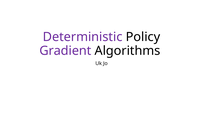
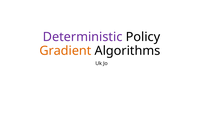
Gradient colour: purple -> orange
